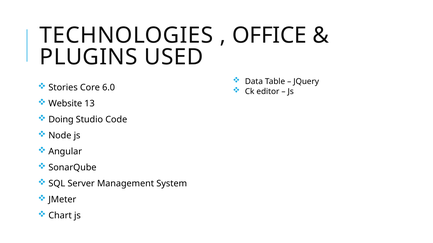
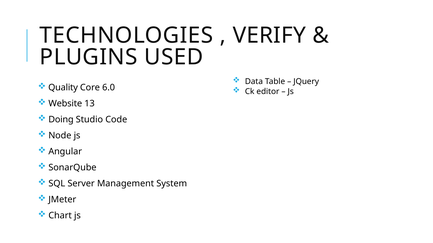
OFFICE: OFFICE -> VERIFY
Stories: Stories -> Quality
